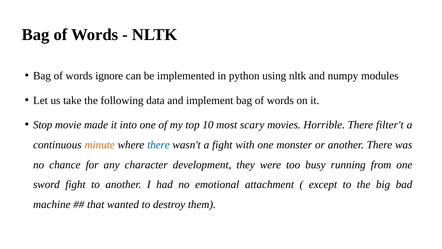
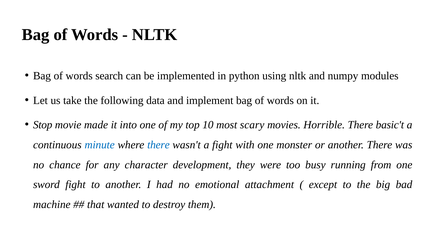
ignore: ignore -> search
filter't: filter't -> basic't
minute colour: orange -> blue
